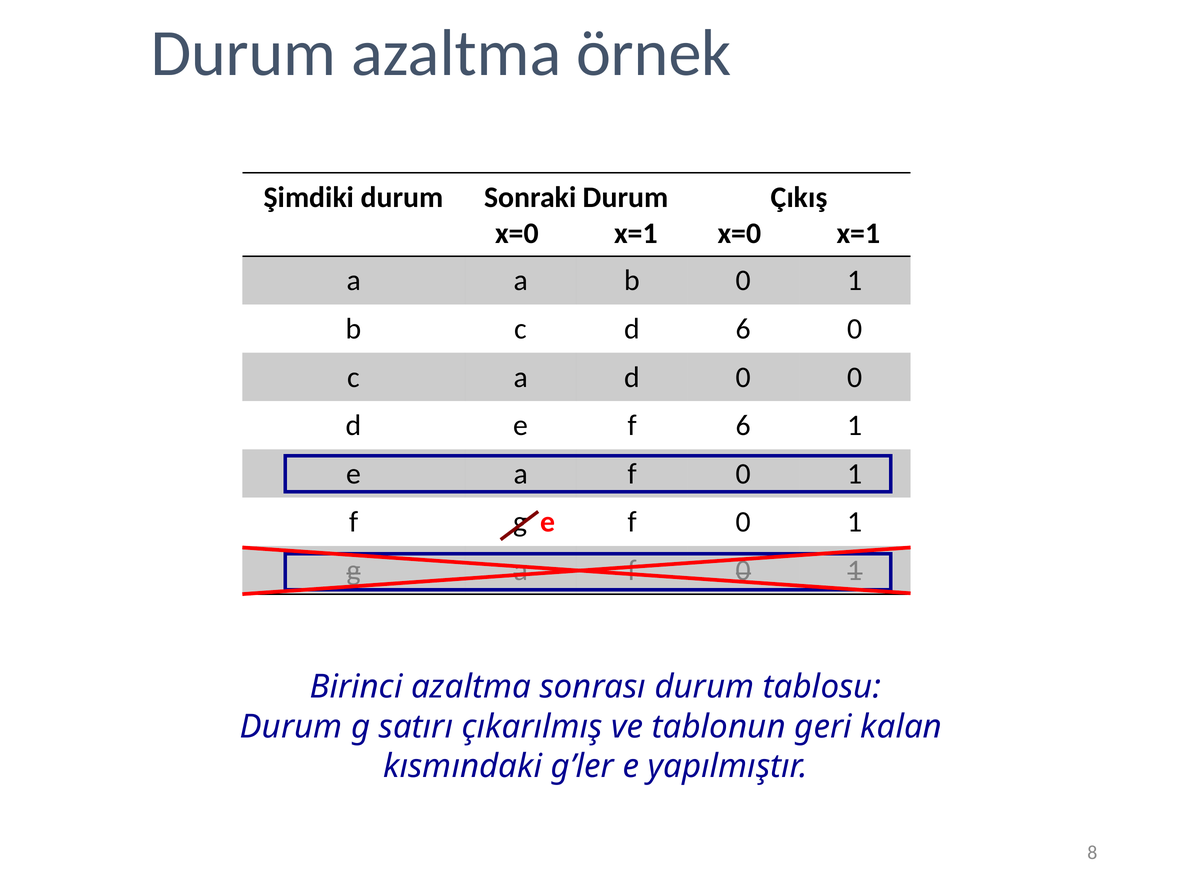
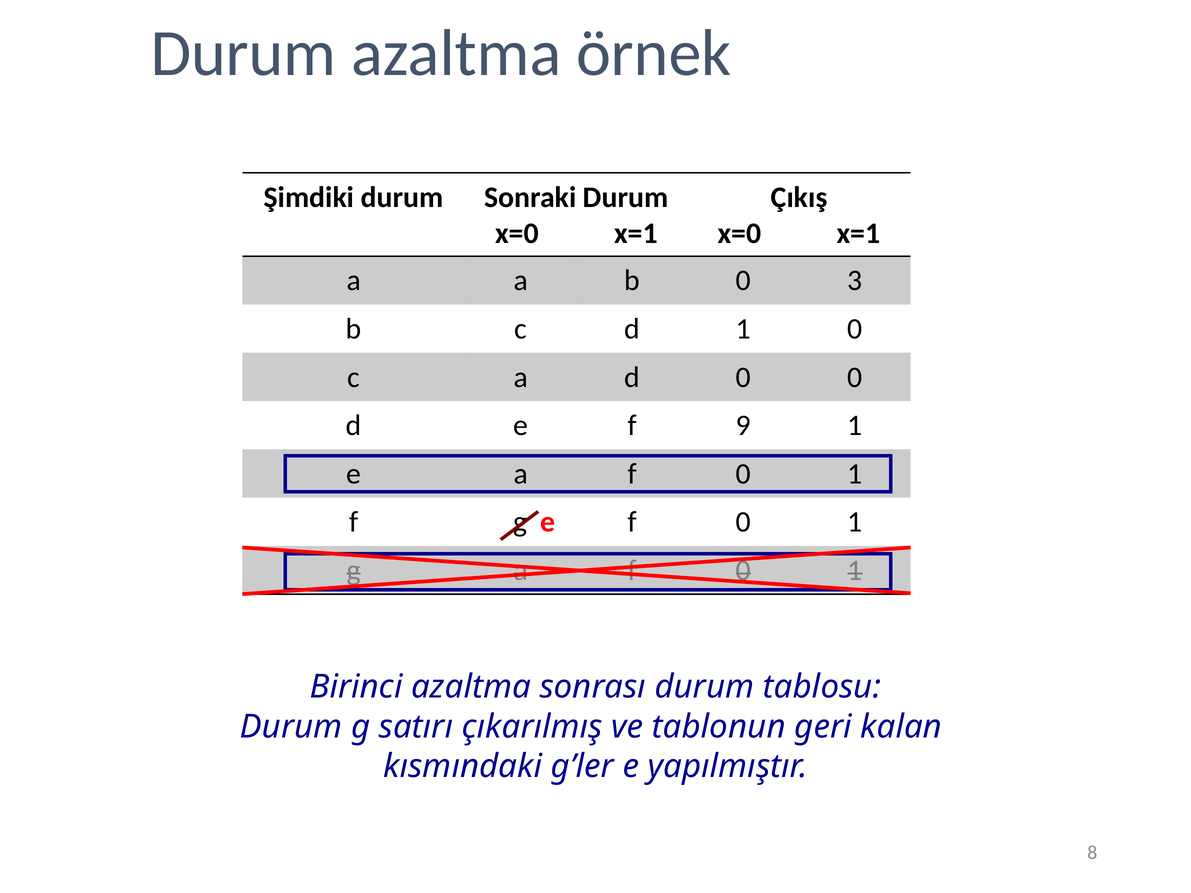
b 0 1: 1 -> 3
d 6: 6 -> 1
f 6: 6 -> 9
